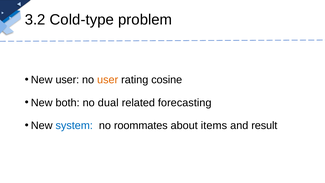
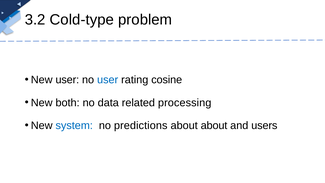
user at (108, 80) colour: orange -> blue
dual: dual -> data
forecasting: forecasting -> processing
roommates: roommates -> predictions
about items: items -> about
result: result -> users
